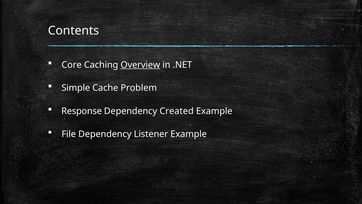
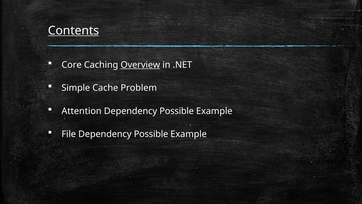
Contents underline: none -> present
Response: Response -> Attention
Created at (177, 111): Created -> Possible
File Dependency Listener: Listener -> Possible
